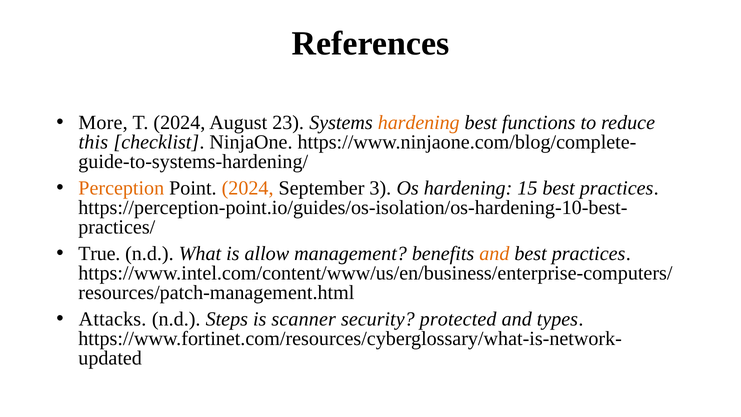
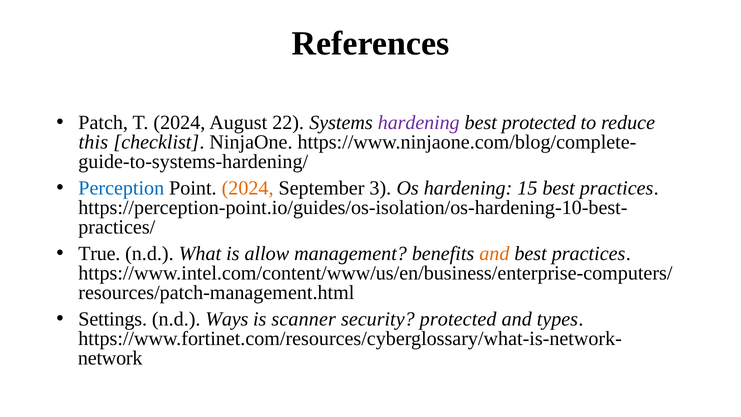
More: More -> Patch
23: 23 -> 22
hardening at (419, 123) colour: orange -> purple
best functions: functions -> protected
Perception colour: orange -> blue
Attacks: Attacks -> Settings
Steps: Steps -> Ways
updated: updated -> network
